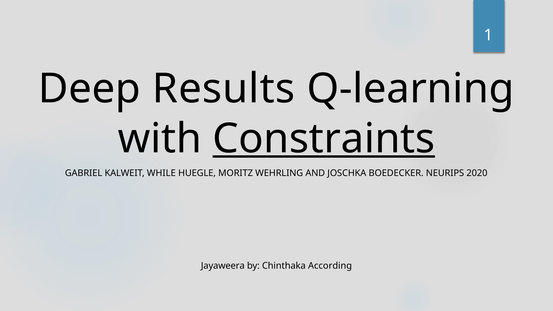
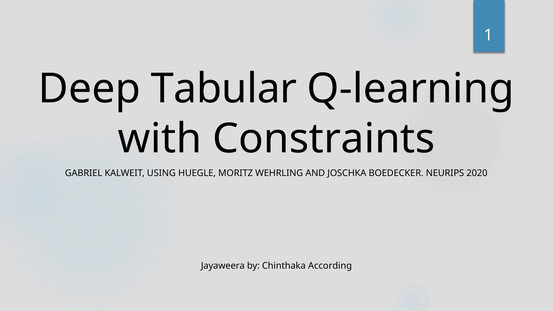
Results: Results -> Tabular
Constraints underline: present -> none
WHILE: WHILE -> USING
